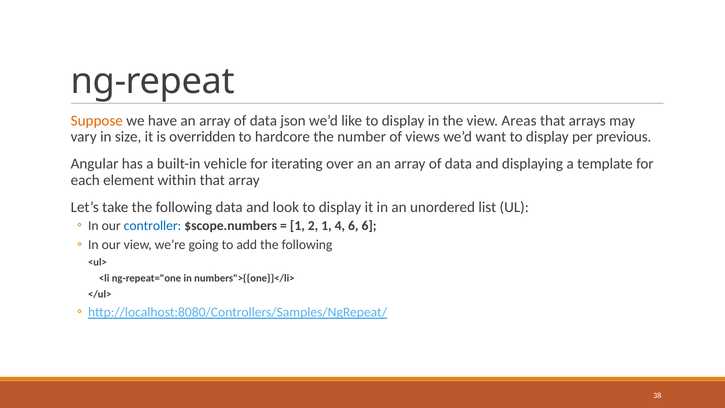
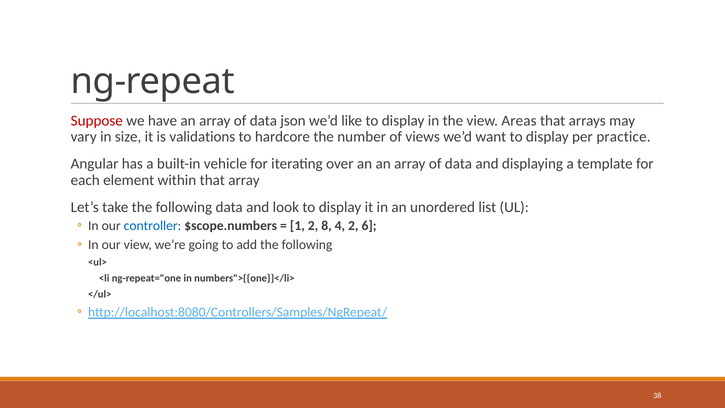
Suppose colour: orange -> red
overridden: overridden -> validations
previous: previous -> practice
2 1: 1 -> 8
4 6: 6 -> 2
